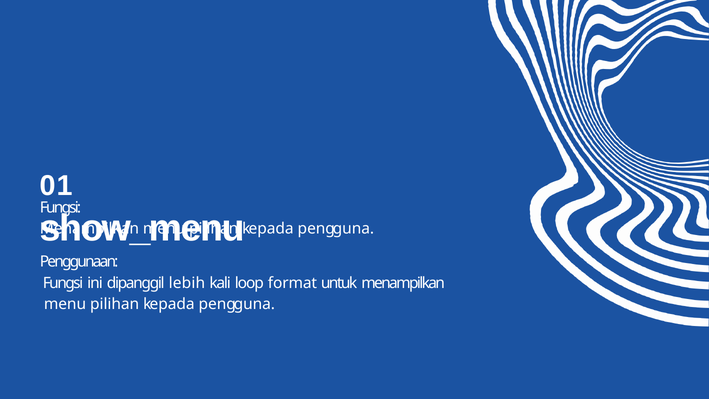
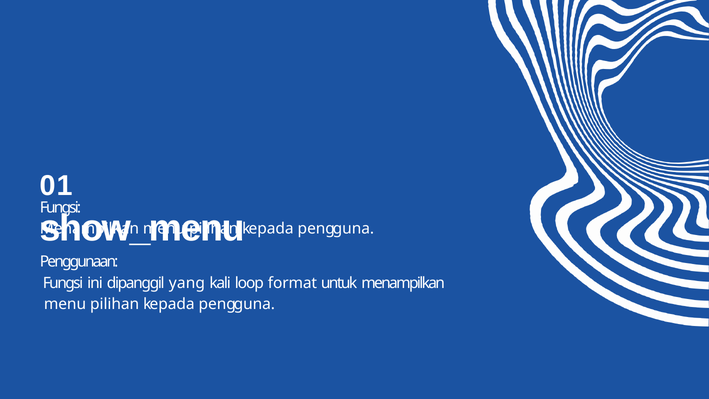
lebih: lebih -> yang
